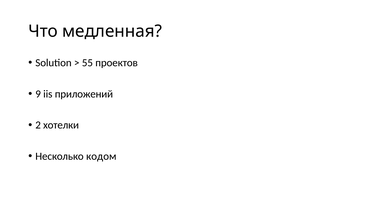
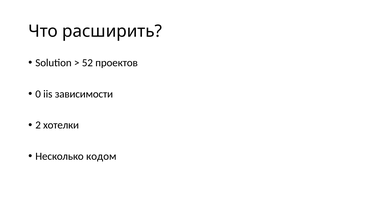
медленная: медленная -> расширить
55: 55 -> 52
9: 9 -> 0
приложений: приложений -> зависимости
